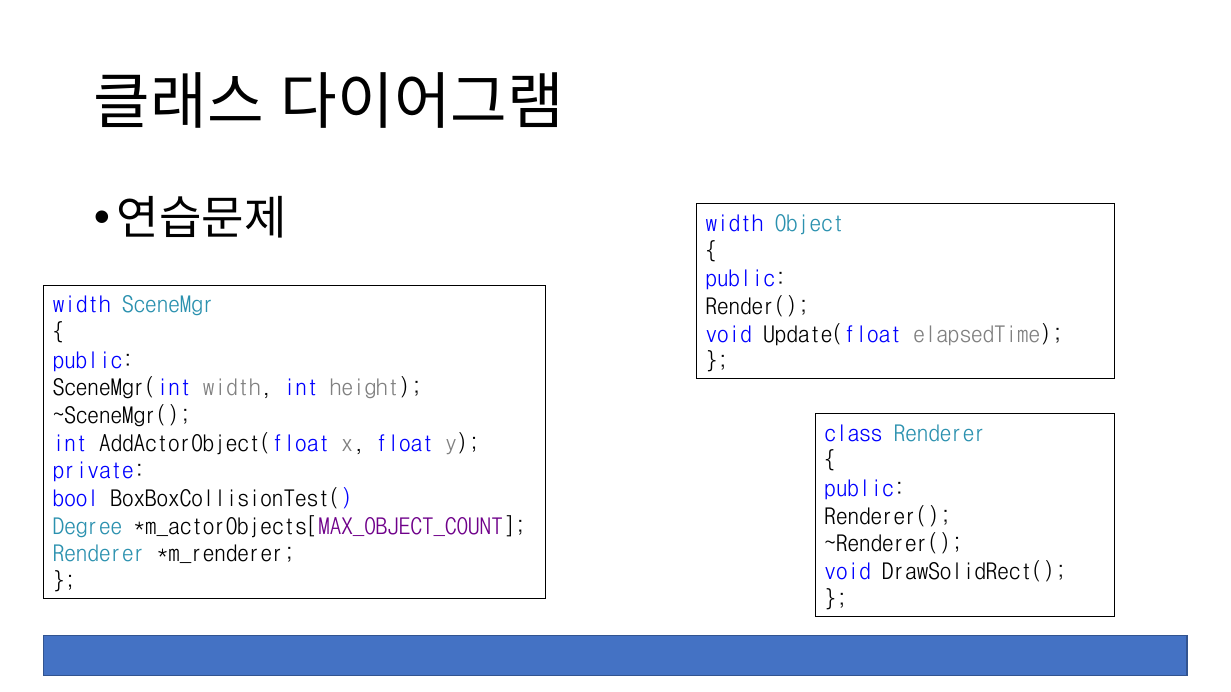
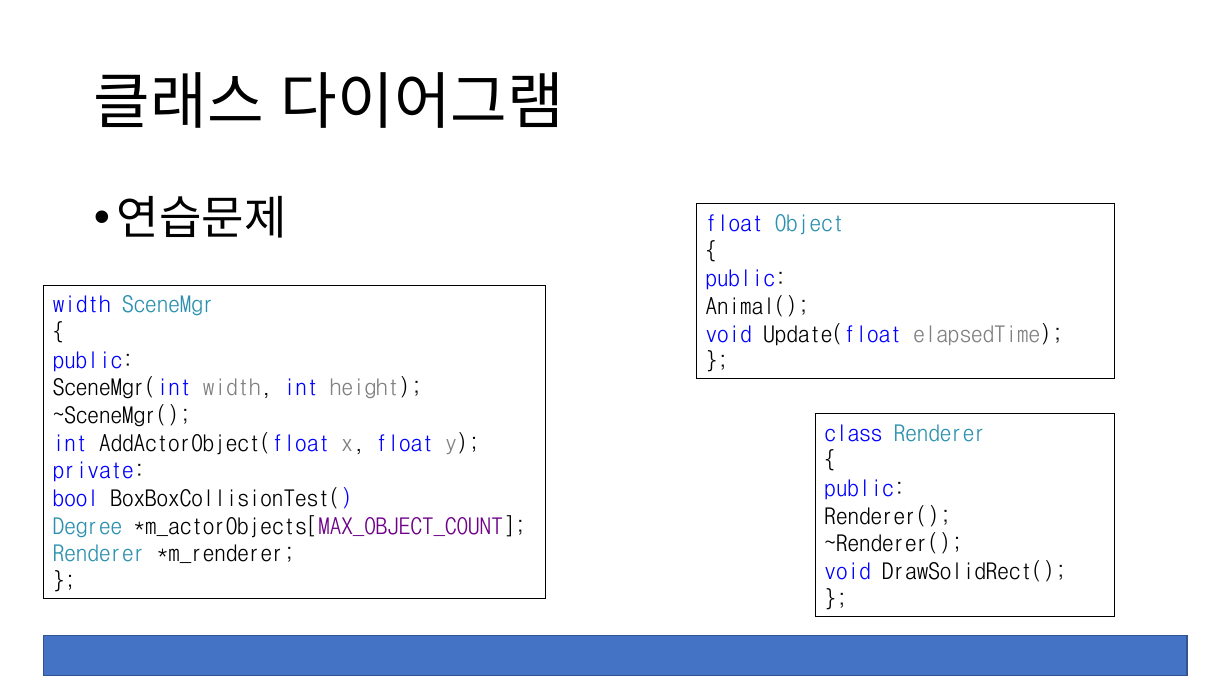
width at (734, 224): width -> float
Render(: Render( -> Animal(
